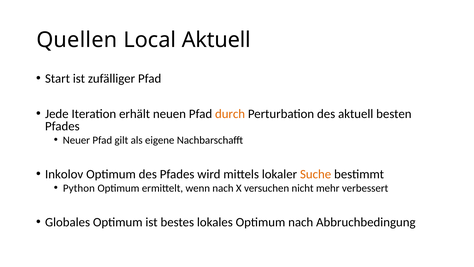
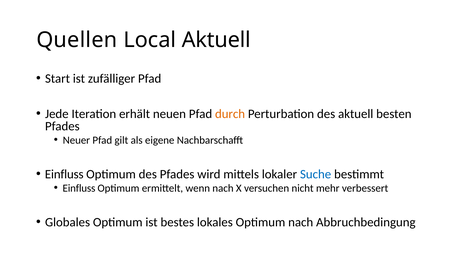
Inkolov at (64, 174): Inkolov -> Einfluss
Suche colour: orange -> blue
Python at (79, 188): Python -> Einfluss
